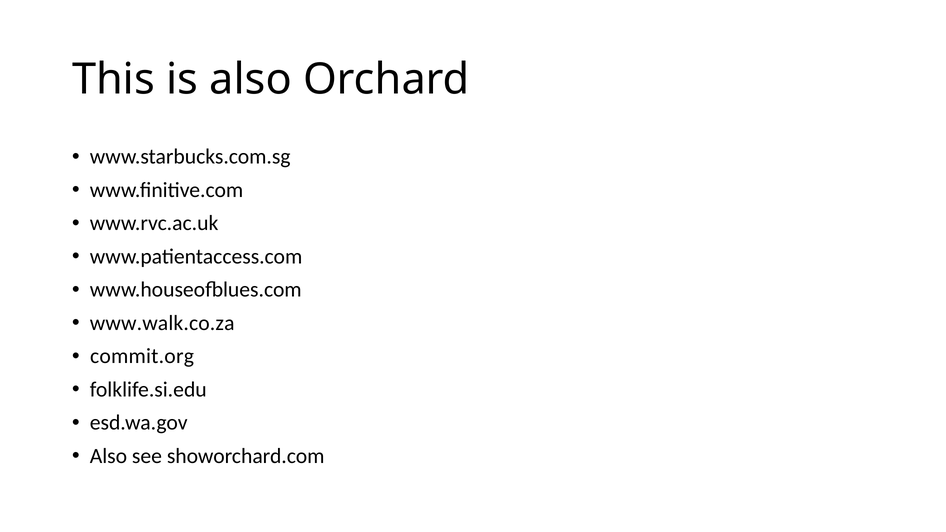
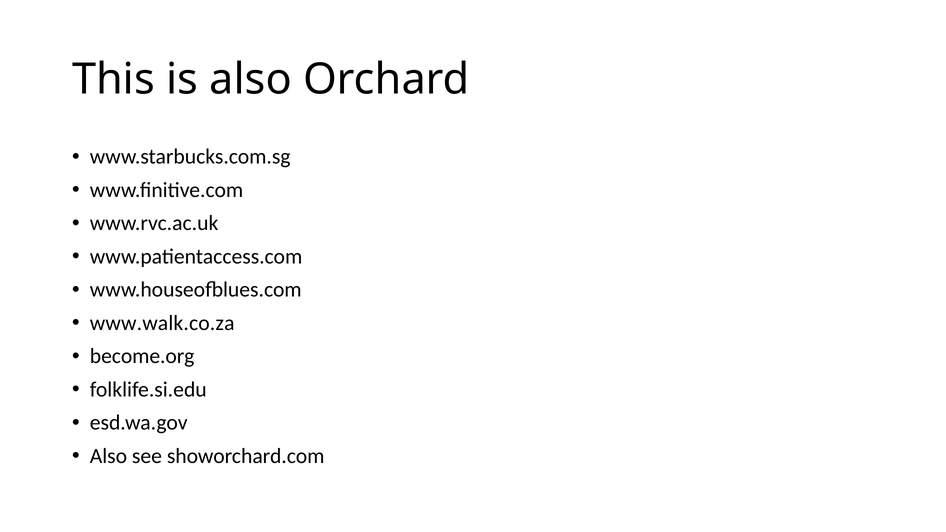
commit.org: commit.org -> become.org
